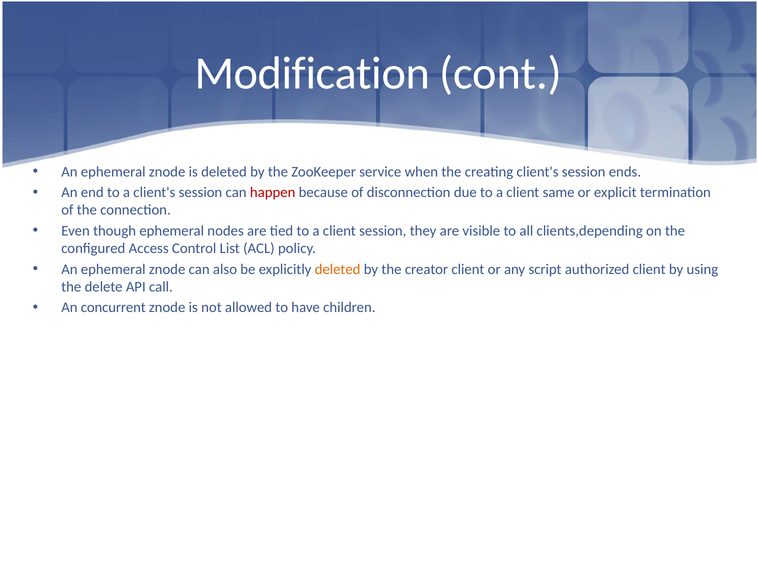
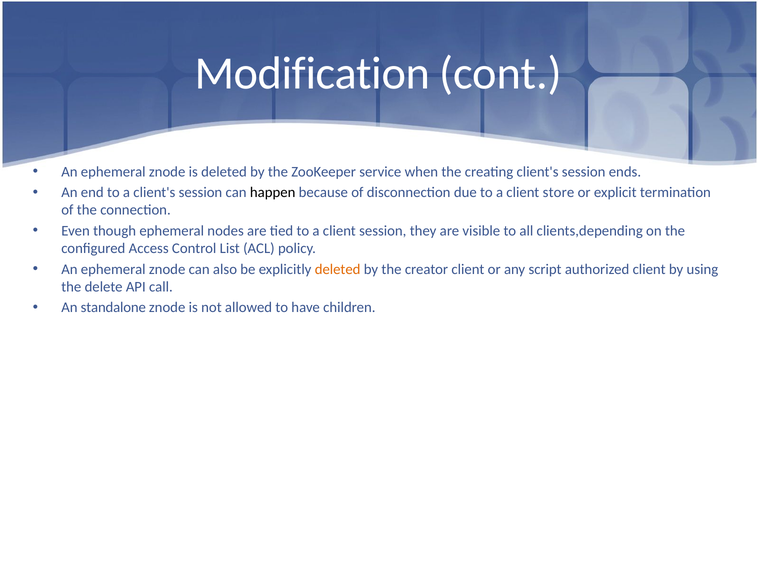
happen colour: red -> black
same: same -> store
concurrent: concurrent -> standalone
